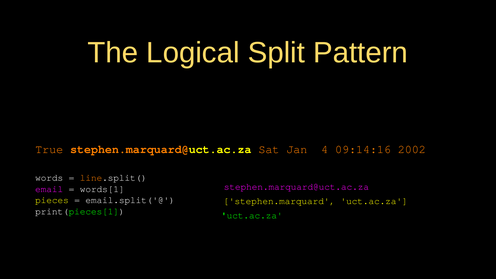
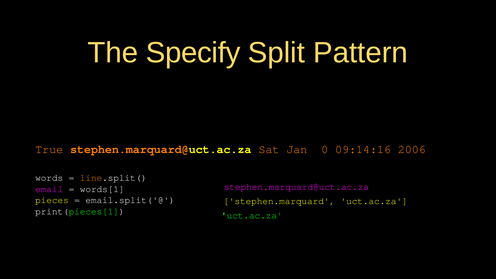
Logical: Logical -> Specify
4: 4 -> 0
2002: 2002 -> 2006
